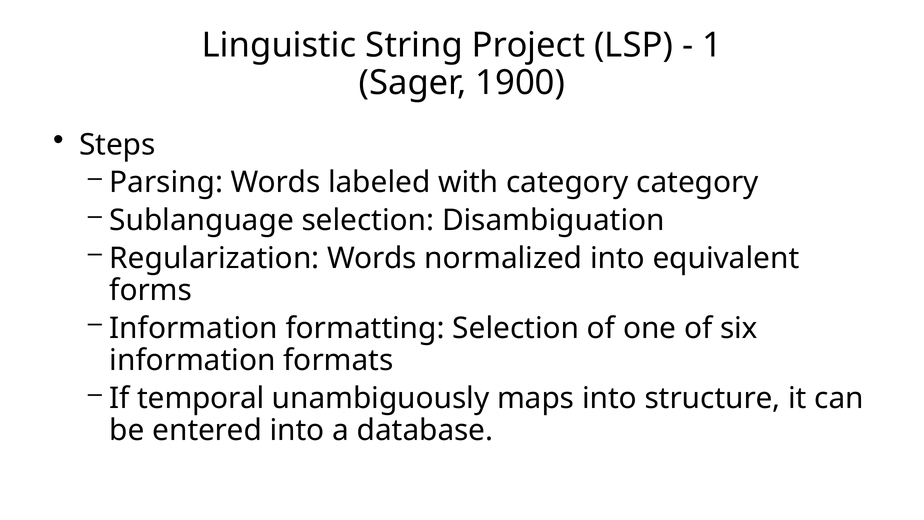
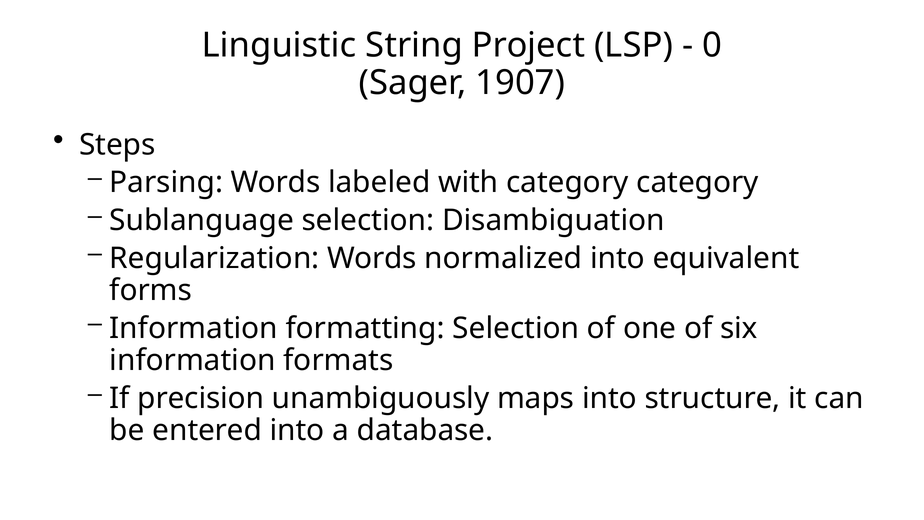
1: 1 -> 0
1900: 1900 -> 1907
temporal: temporal -> precision
